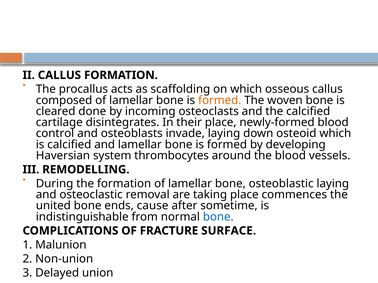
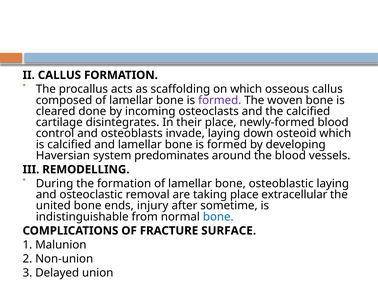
formed at (220, 100) colour: orange -> purple
thrombocytes: thrombocytes -> predominates
commences: commences -> extracellular
cause: cause -> injury
